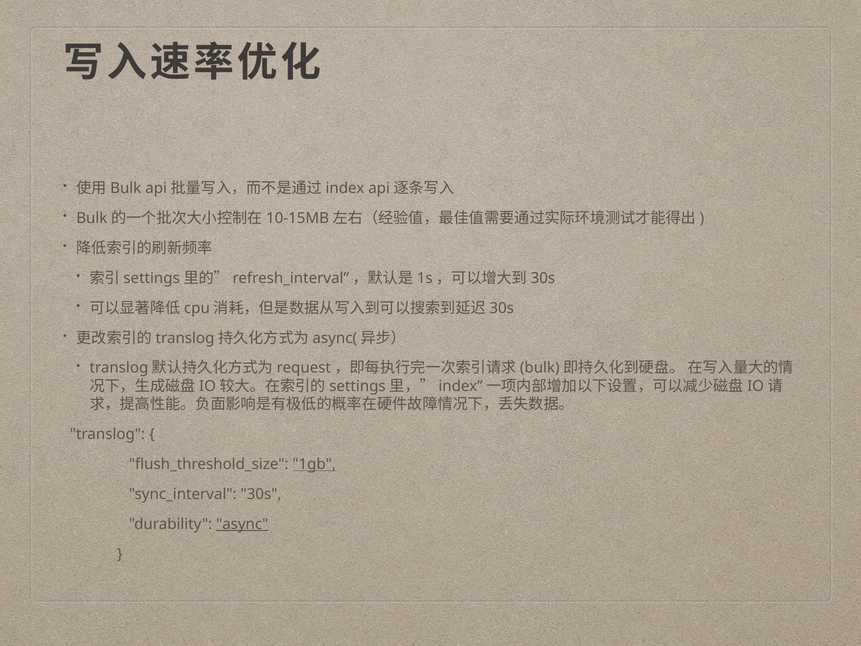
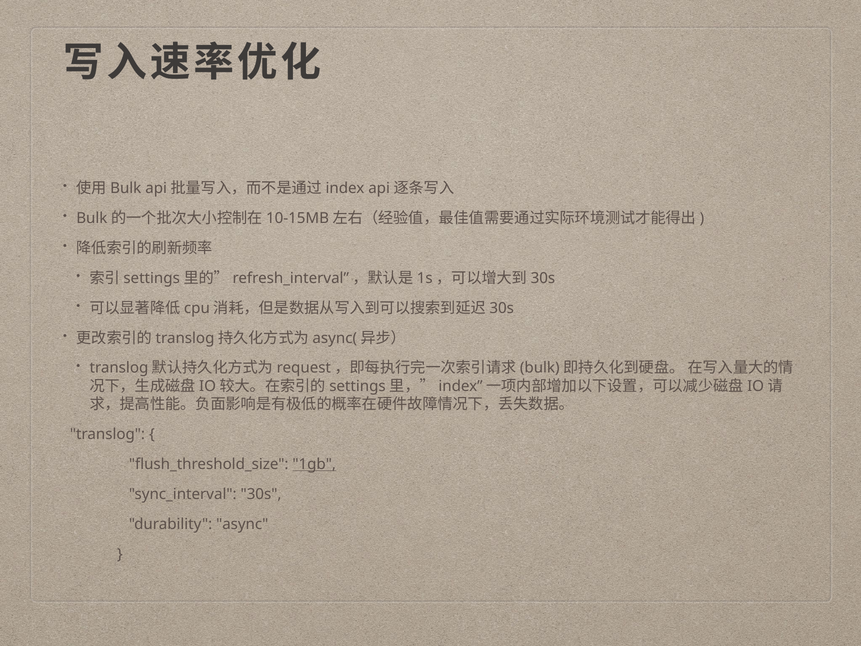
async underline: present -> none
